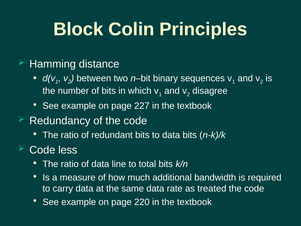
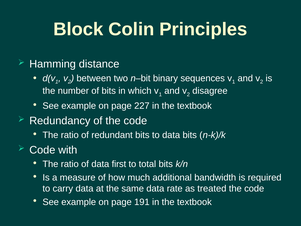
less: less -> with
line: line -> first
220: 220 -> 191
